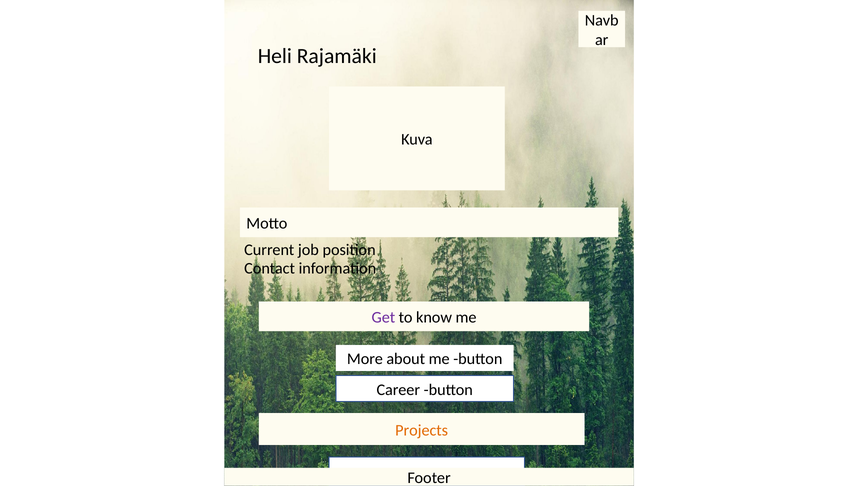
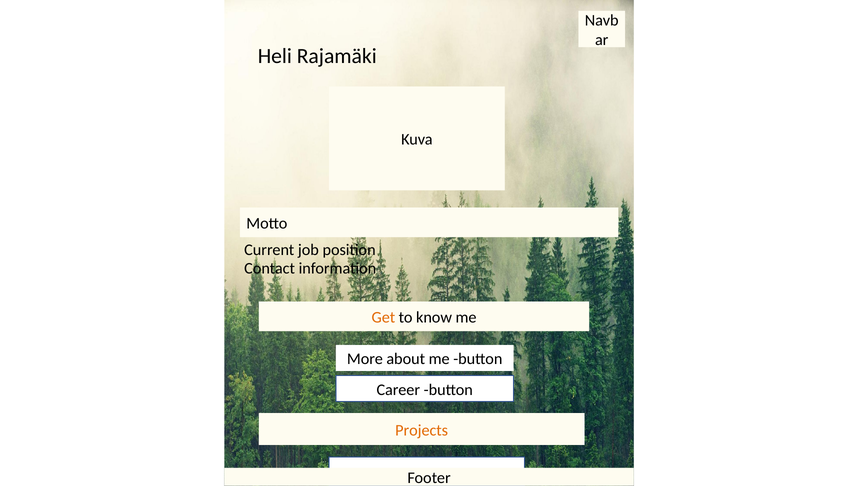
Get colour: purple -> orange
